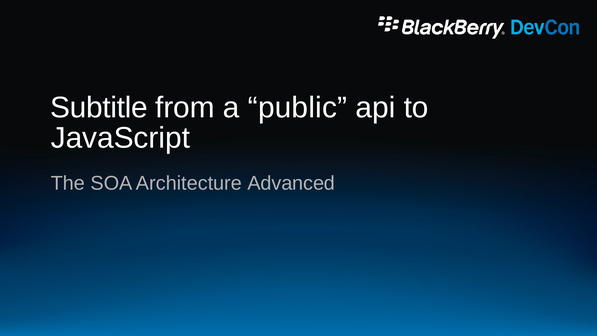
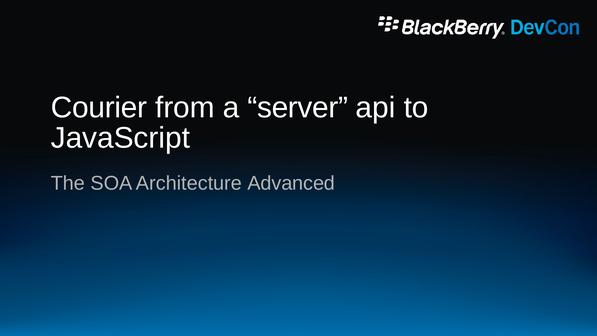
Subtitle: Subtitle -> Courier
public: public -> server
